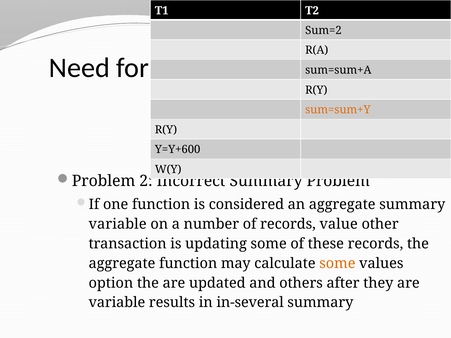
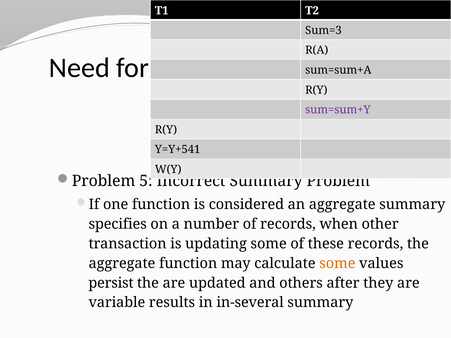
Sum=2: Sum=2 -> Sum=3
sum=sum+Y colour: orange -> purple
Y=Y+600: Y=Y+600 -> Y=Y+541
2: 2 -> 5
variable at (118, 224): variable -> specifies
value: value -> when
option: option -> persist
